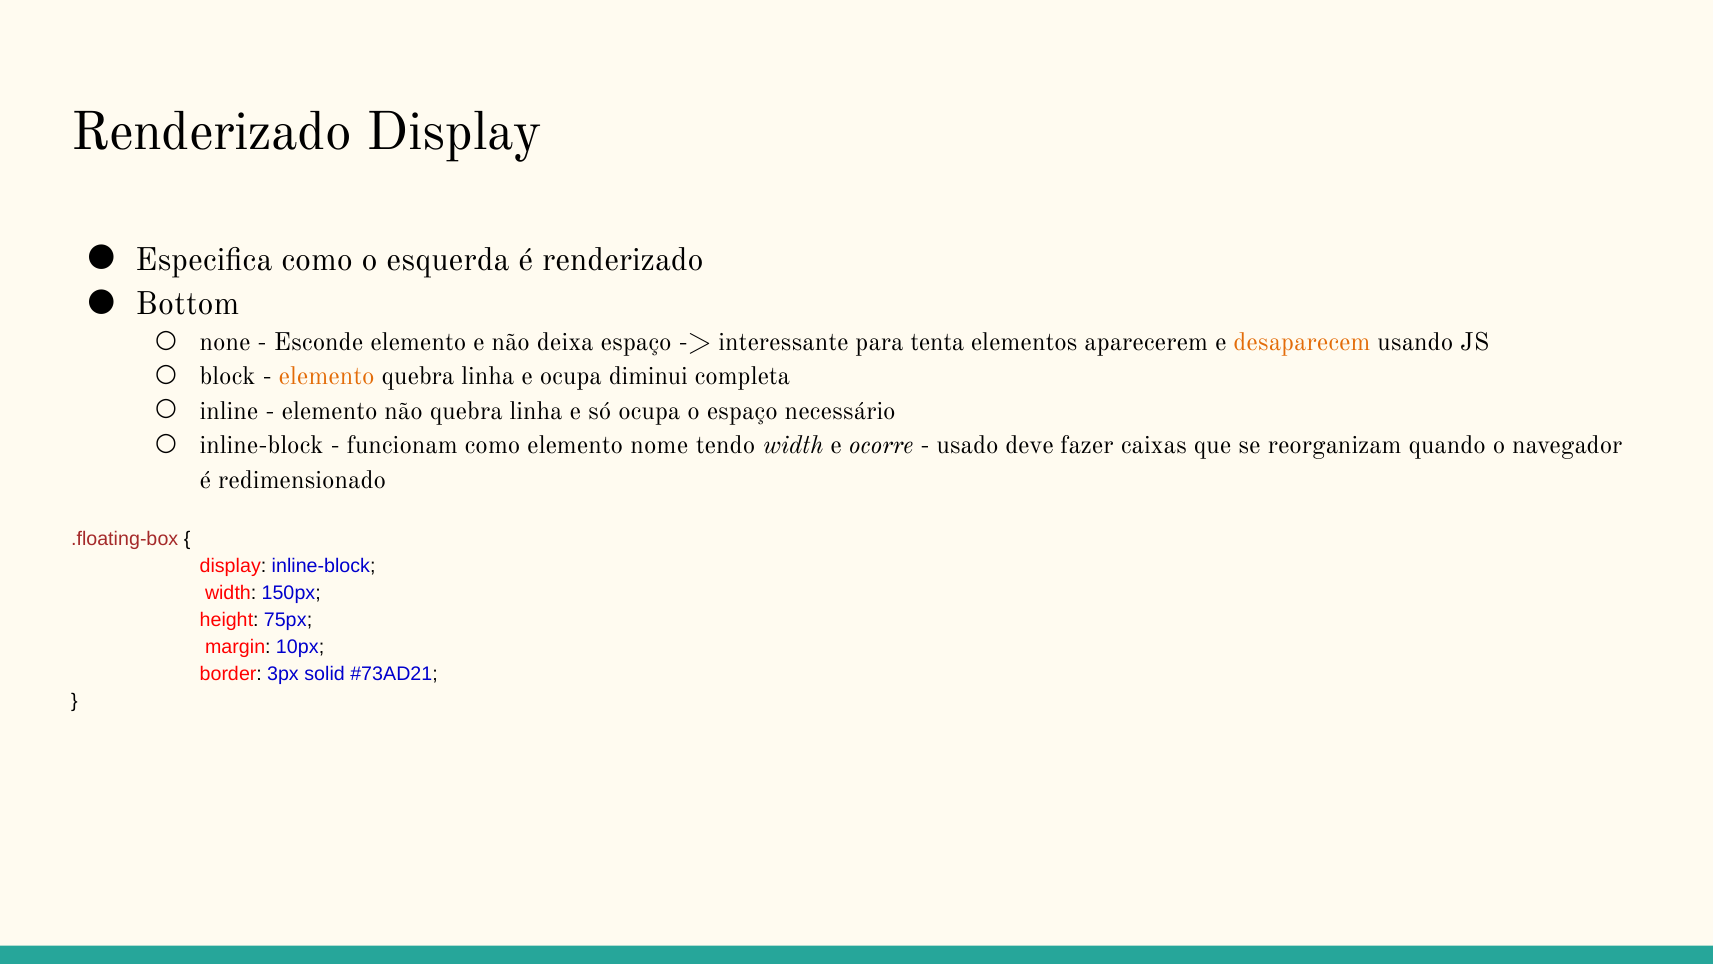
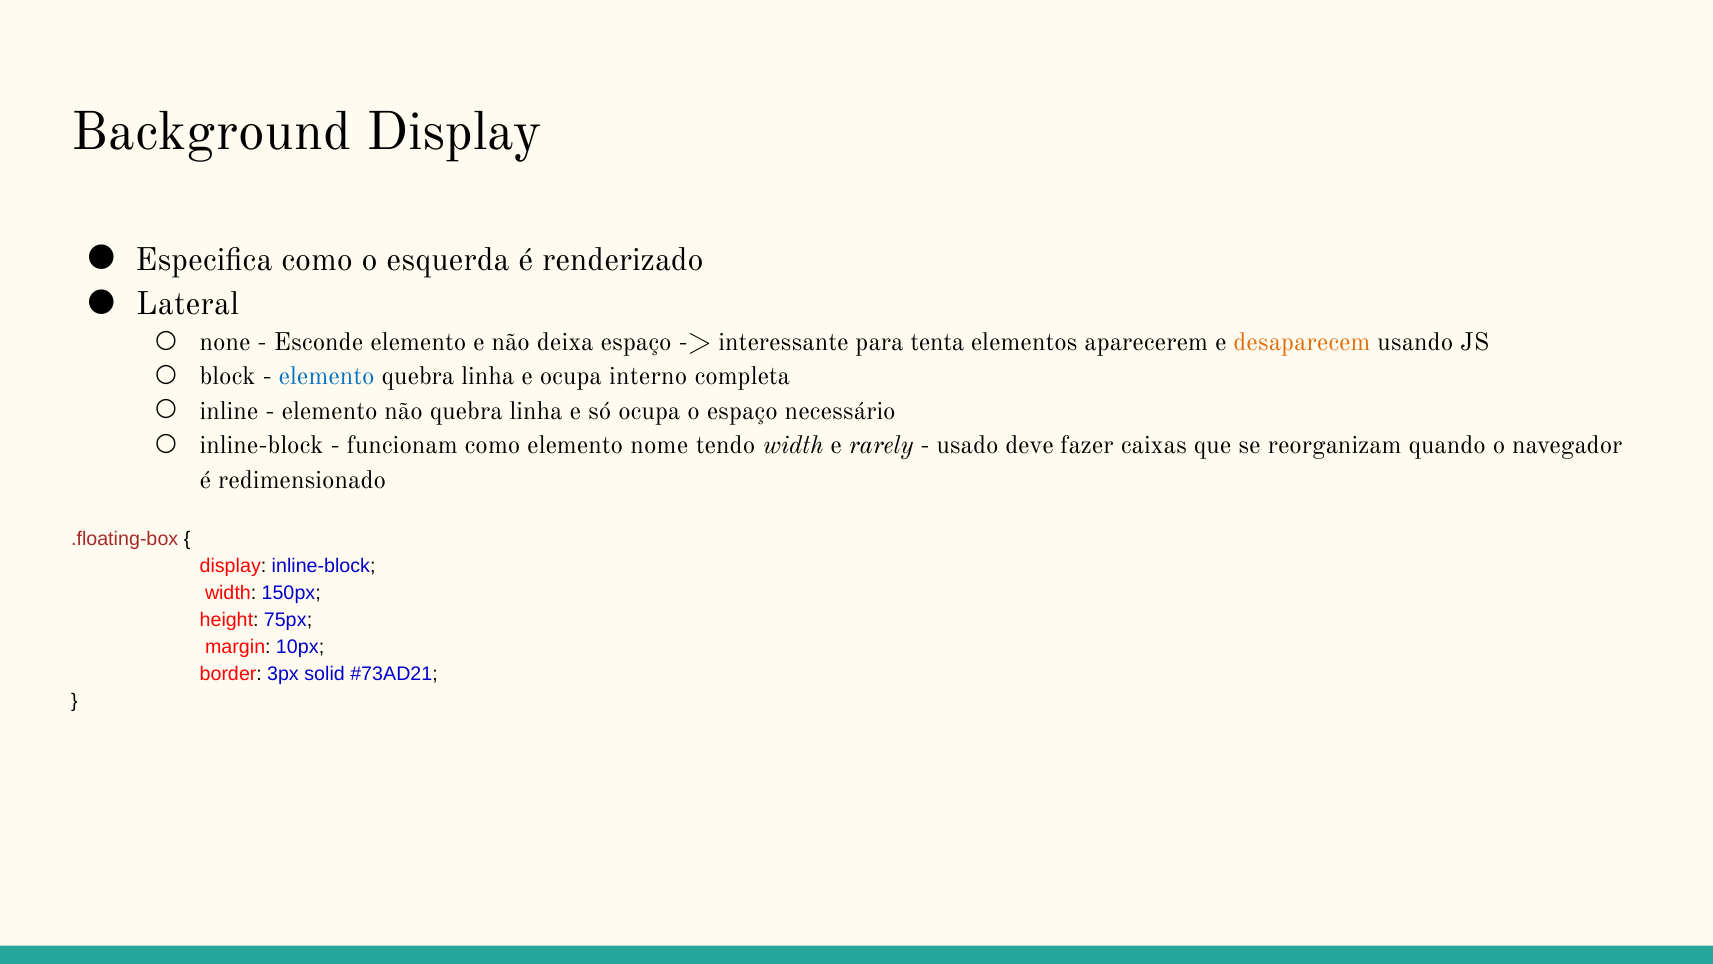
Renderizado at (212, 132): Renderizado -> Background
Bottom: Bottom -> Lateral
elemento at (327, 377) colour: orange -> blue
diminui: diminui -> interno
ocorre: ocorre -> rarely
